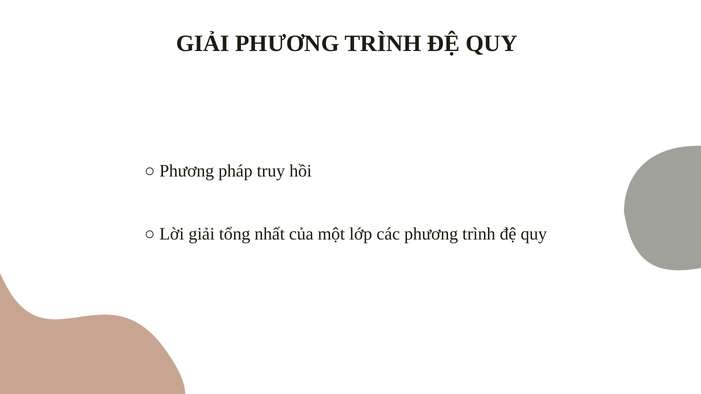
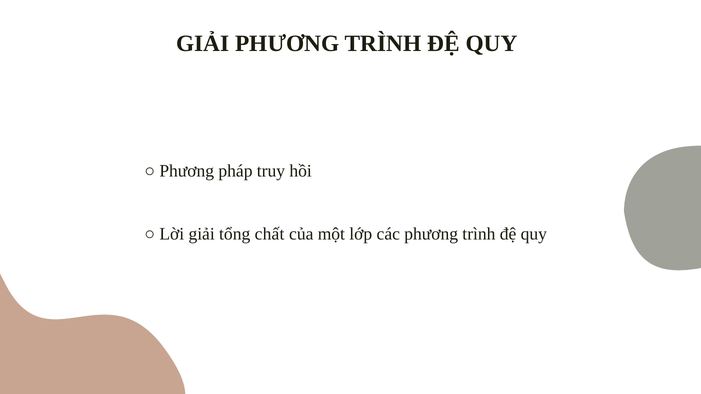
nhất: nhất -> chất
